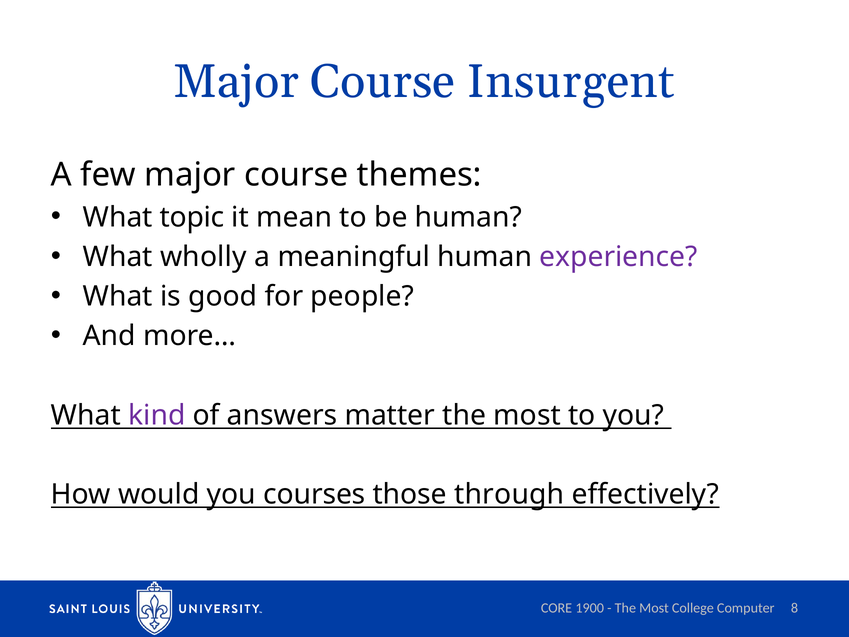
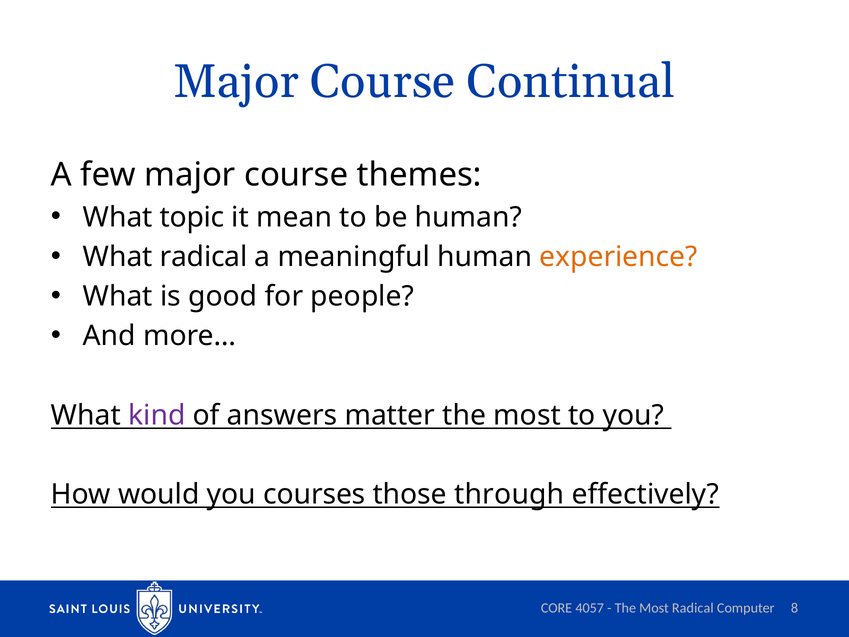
Insurgent: Insurgent -> Continual
What wholly: wholly -> radical
experience colour: purple -> orange
1900: 1900 -> 4057
Most College: College -> Radical
